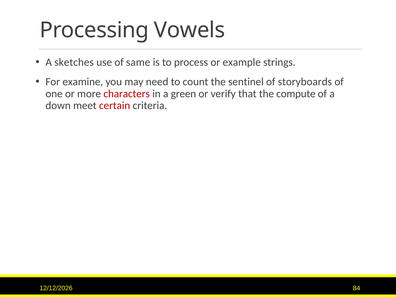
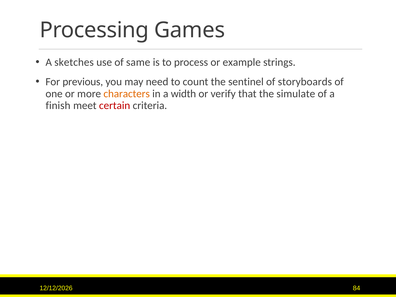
Vowels: Vowels -> Games
examine: examine -> previous
characters colour: red -> orange
green: green -> width
compute: compute -> simulate
down: down -> finish
